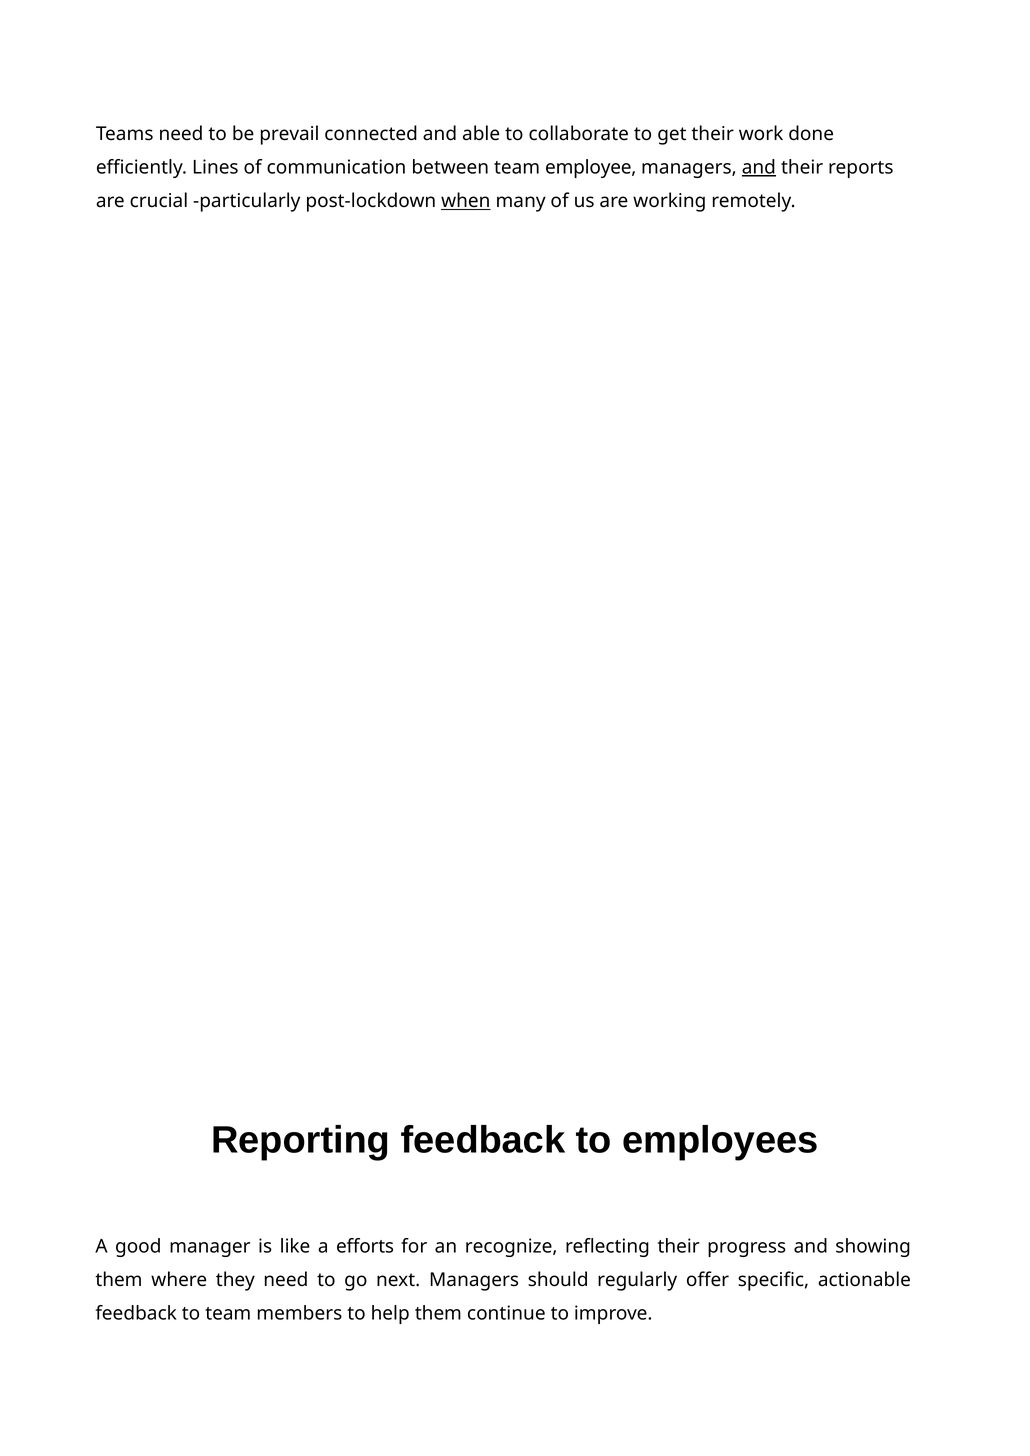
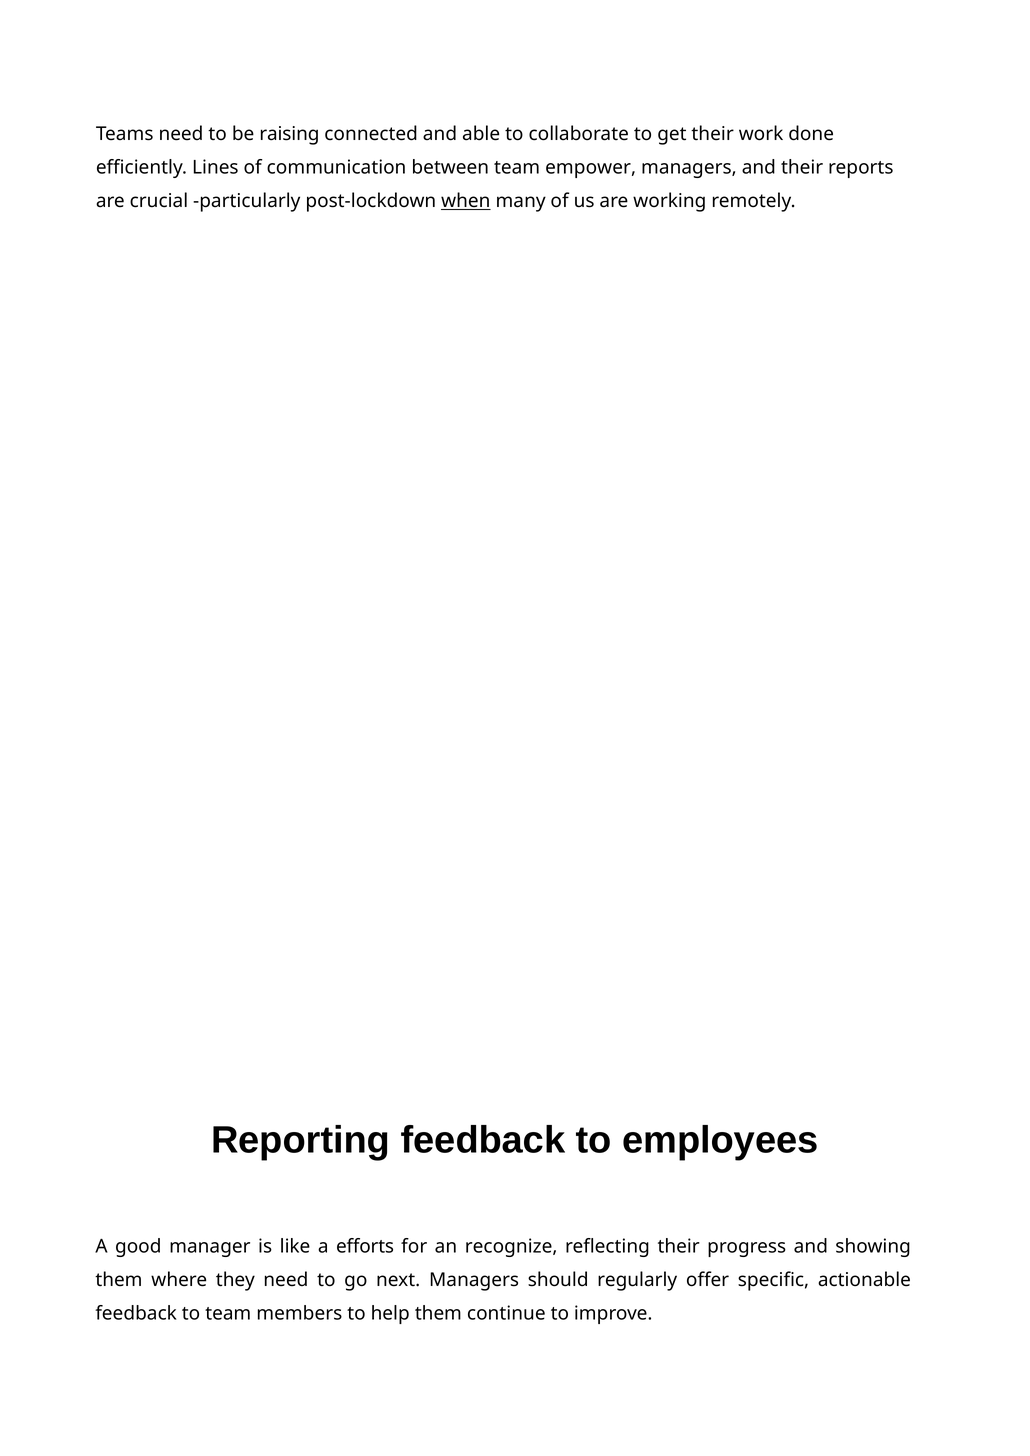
prevail: prevail -> raising
employee: employee -> empower
and at (759, 168) underline: present -> none
